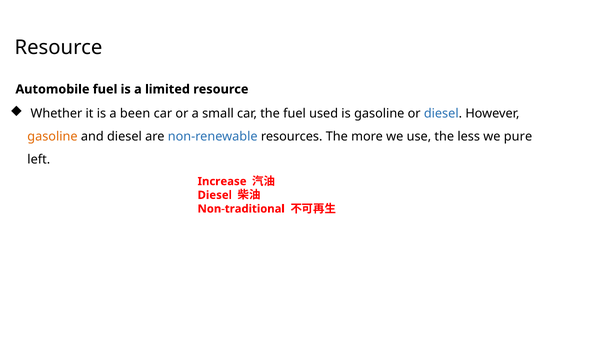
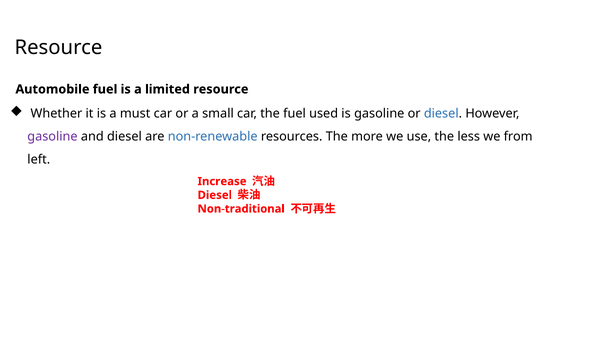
been: been -> must
gasoline at (52, 136) colour: orange -> purple
pure: pure -> from
